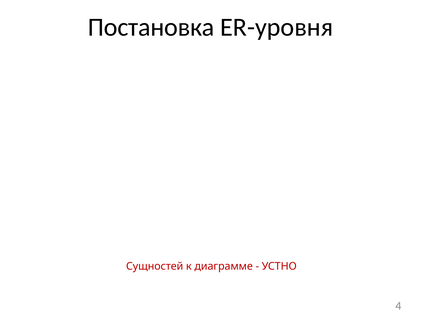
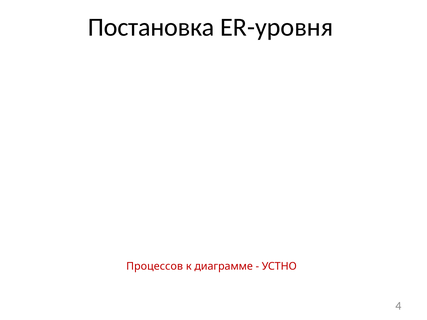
Сущностей: Сущностей -> Процессов
